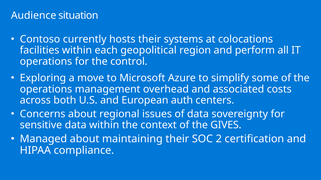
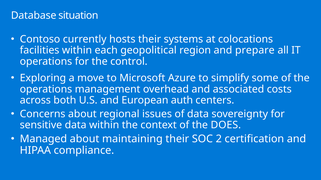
Audience: Audience -> Database
perform: perform -> prepare
GIVES: GIVES -> DOES
